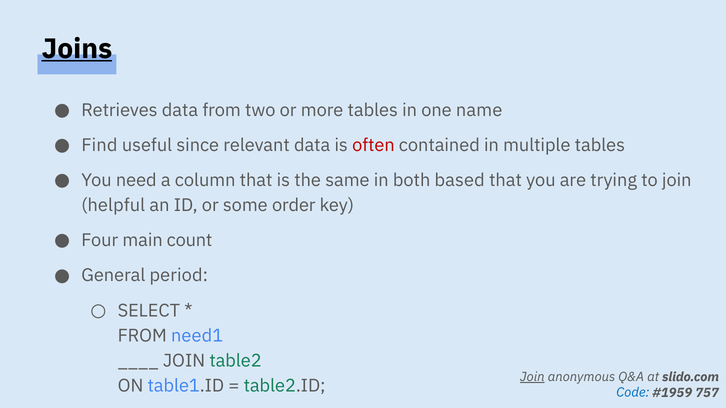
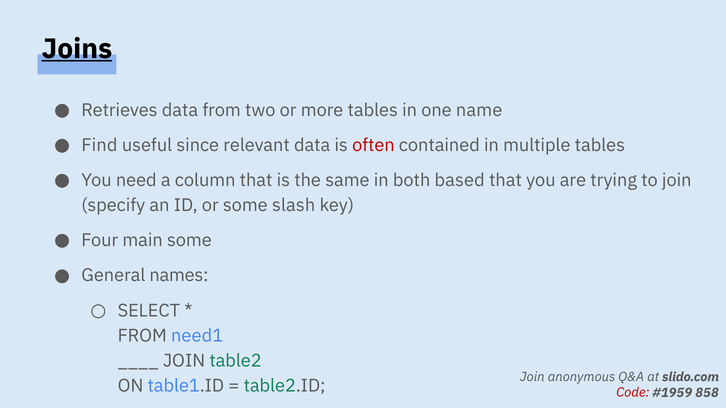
helpful: helpful -> specify
order: order -> slash
main count: count -> some
period: period -> names
Join at (532, 377) underline: present -> none
Code colour: blue -> red
757: 757 -> 858
